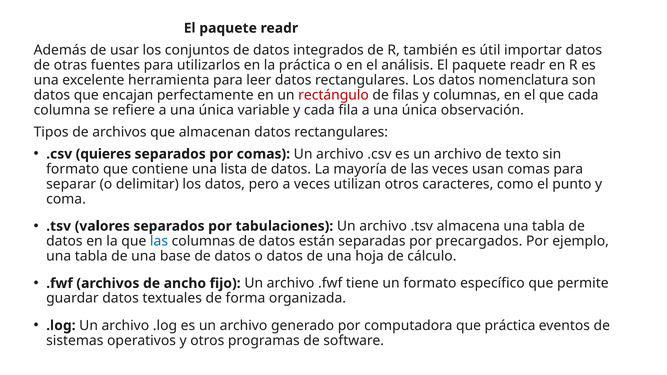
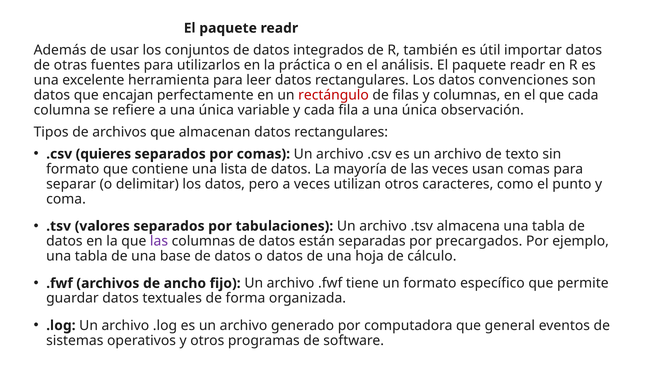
nomenclatura: nomenclatura -> convenciones
las at (159, 241) colour: blue -> purple
que práctica: práctica -> general
